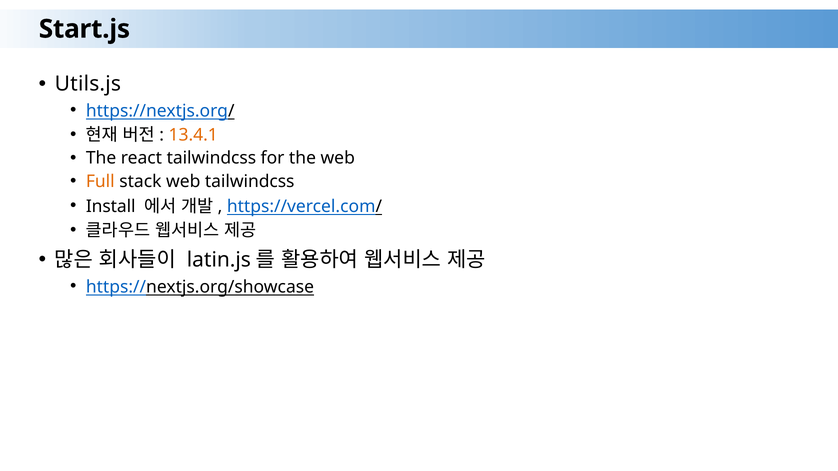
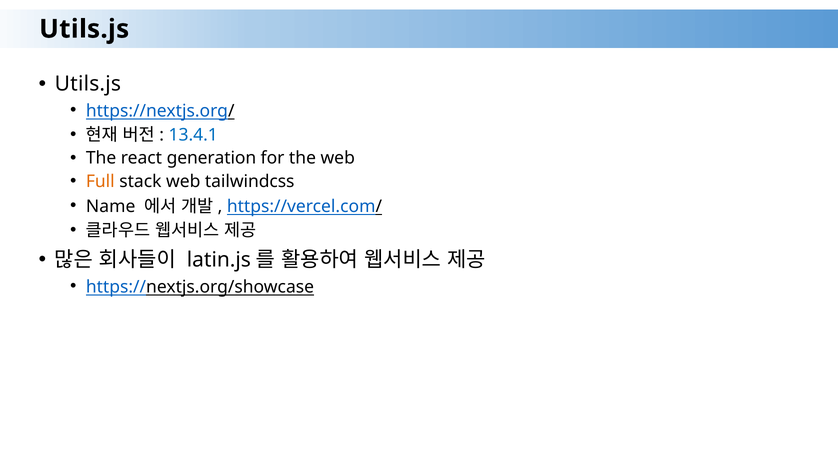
Start.js at (84, 29): Start.js -> Utils.js
13.4.1 colour: orange -> blue
react tailwindcss: tailwindcss -> generation
Install: Install -> Name
